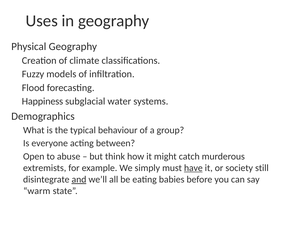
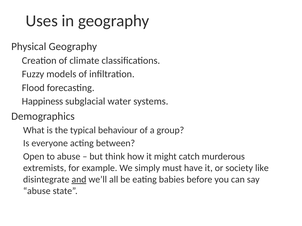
have underline: present -> none
still: still -> like
warm at (37, 191): warm -> abuse
